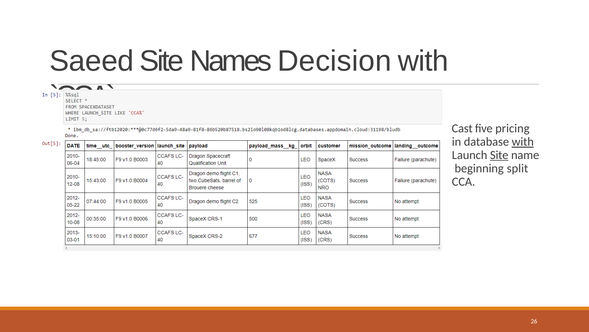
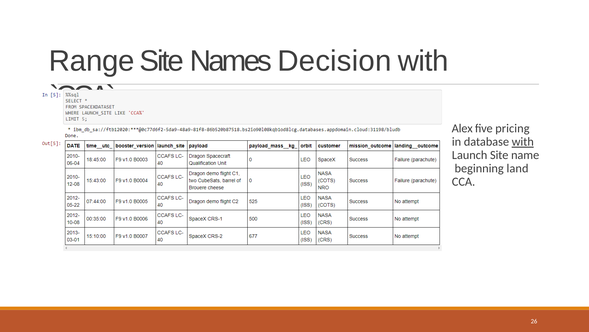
Saeed: Saeed -> Range
Cast: Cast -> Alex
Site at (499, 155) underline: present -> none
split: split -> land
